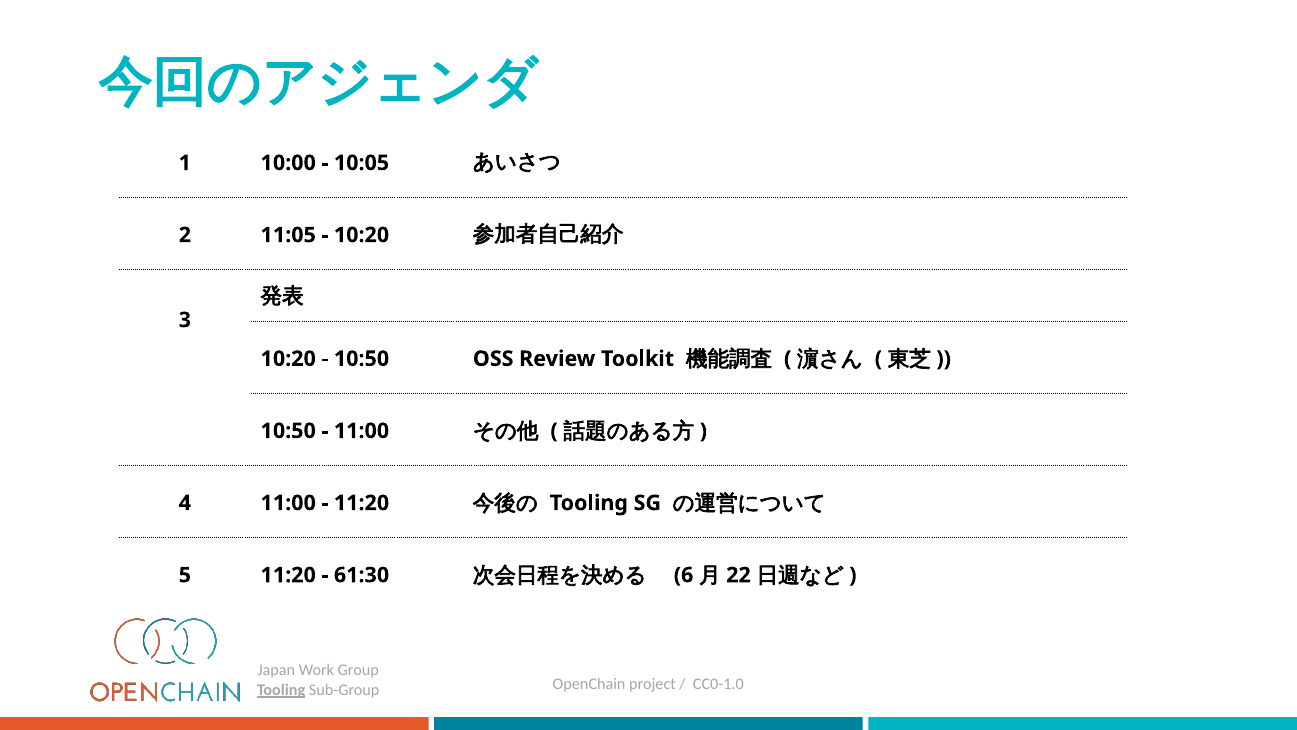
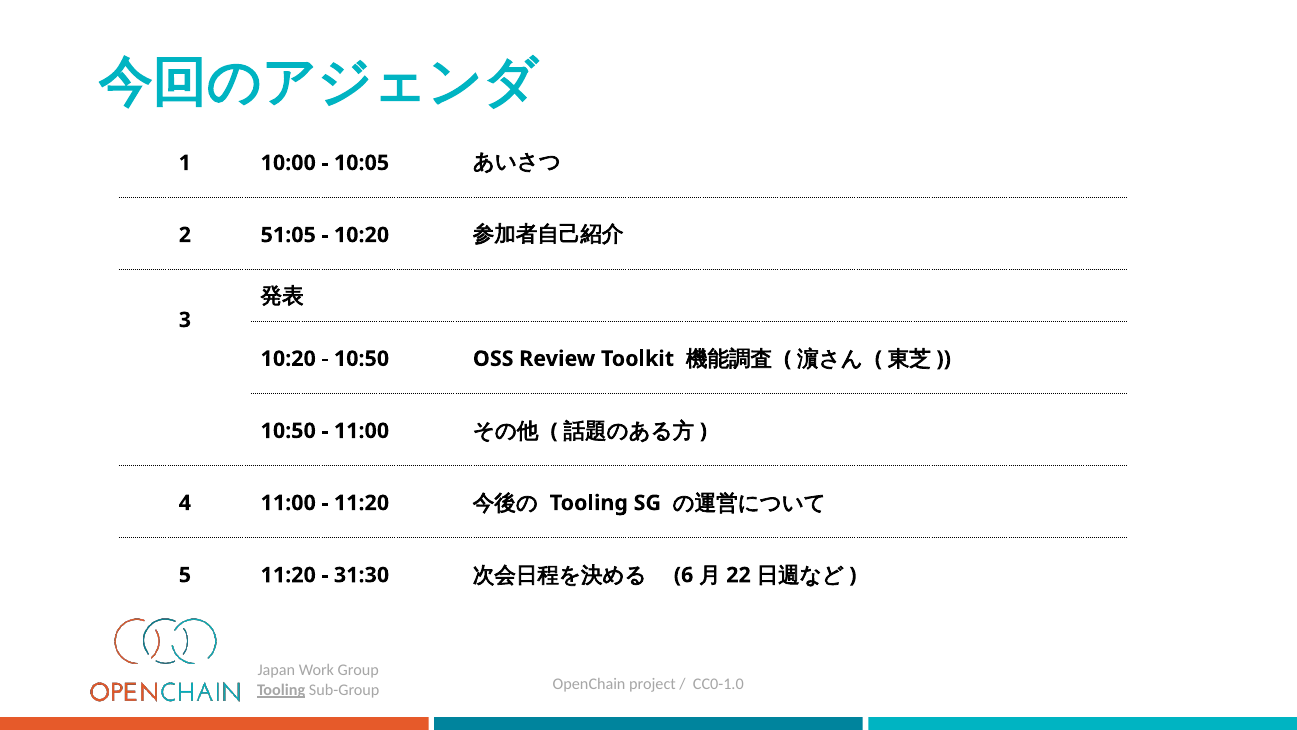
11:05: 11:05 -> 51:05
61:30: 61:30 -> 31:30
